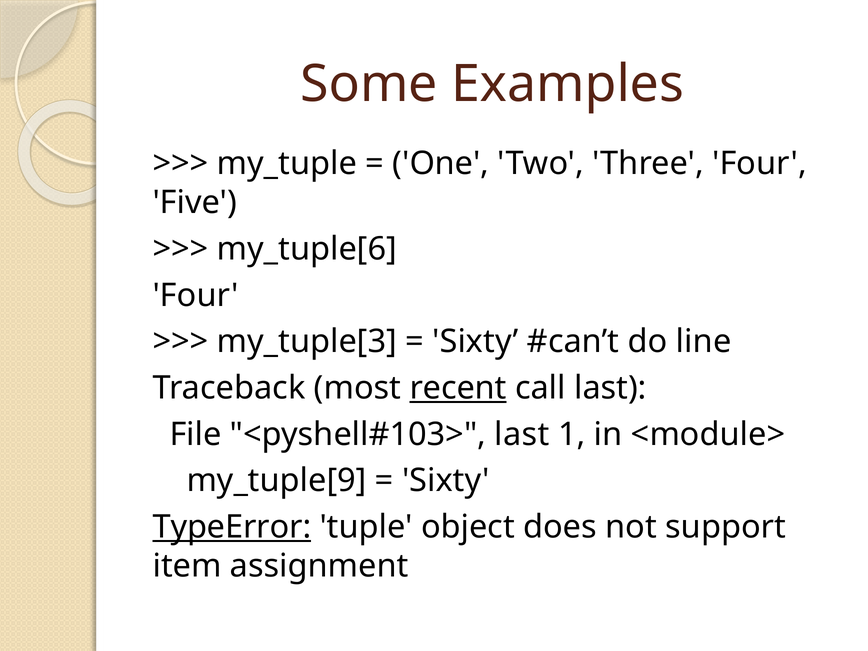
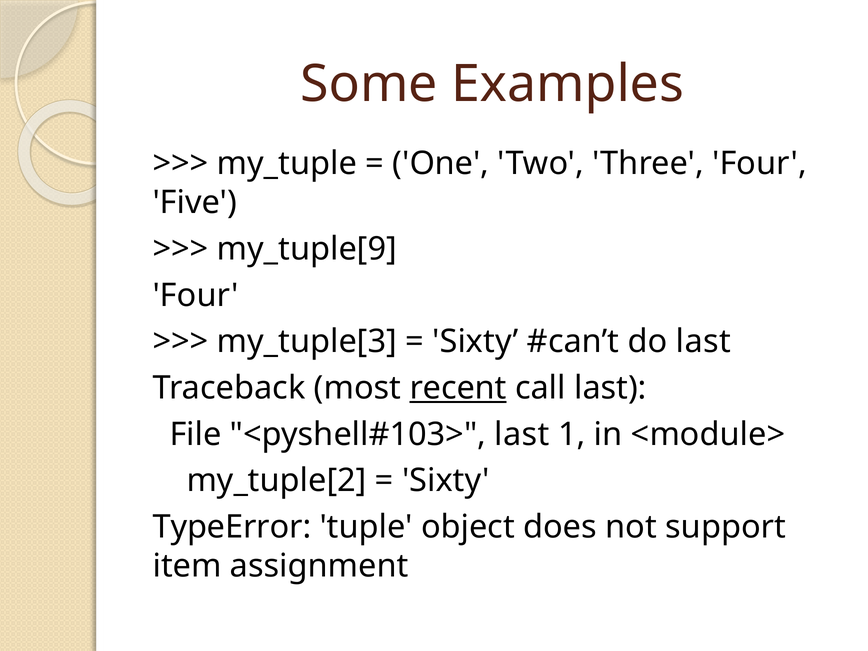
my_tuple[6: my_tuple[6 -> my_tuple[9
do line: line -> last
my_tuple[9: my_tuple[9 -> my_tuple[2
TypeError underline: present -> none
